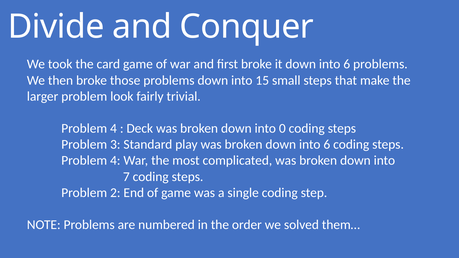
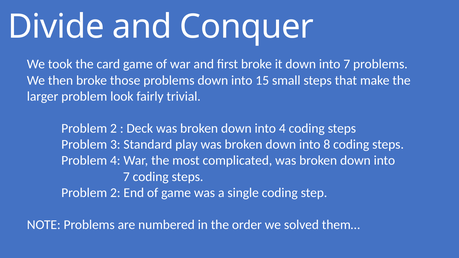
it down into 6: 6 -> 7
4 at (114, 129): 4 -> 2
into 0: 0 -> 4
broken down into 6: 6 -> 8
